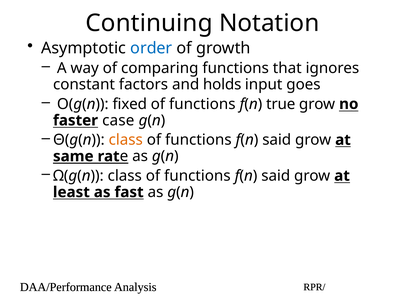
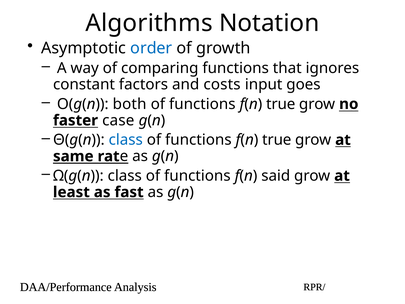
Continuing: Continuing -> Algorithms
holds: holds -> costs
fixed: fixed -> both
class at (126, 140) colour: orange -> blue
said at (277, 140): said -> true
